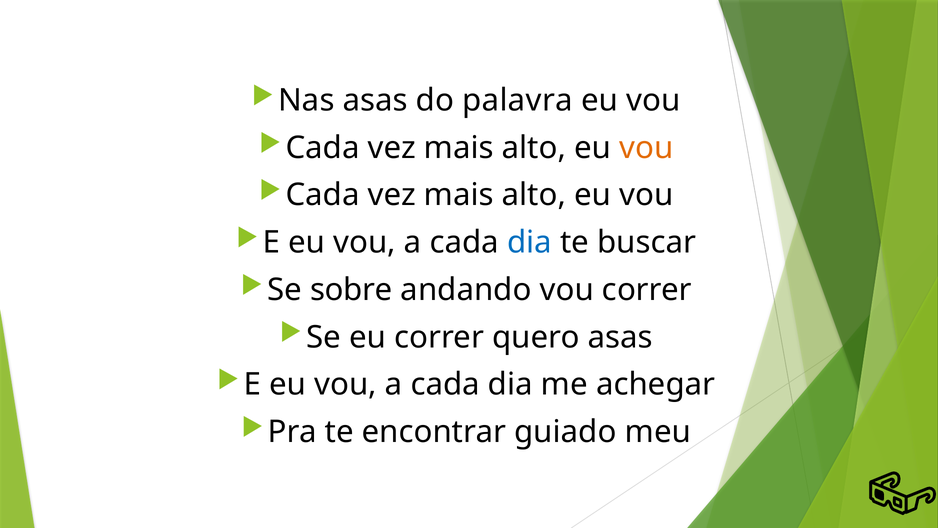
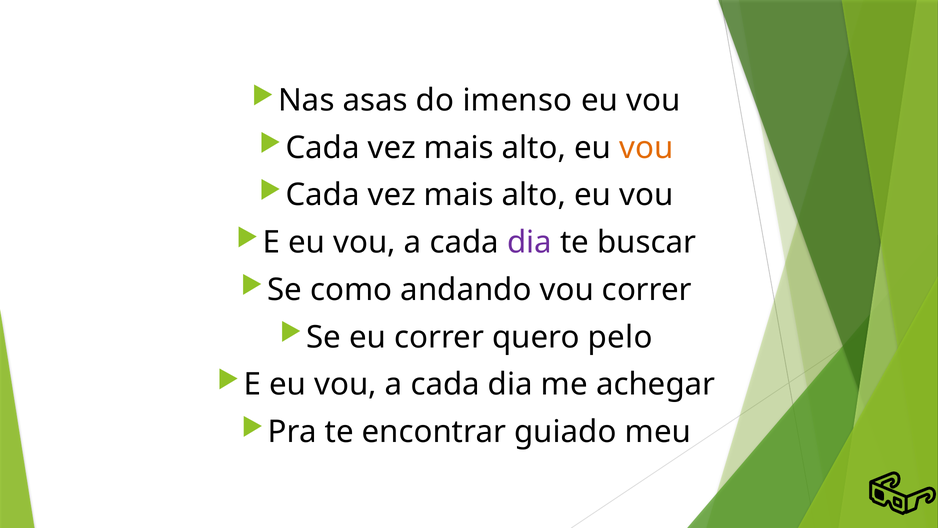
palavra: palavra -> imenso
dia at (530, 242) colour: blue -> purple
sobre: sobre -> como
quero asas: asas -> pelo
